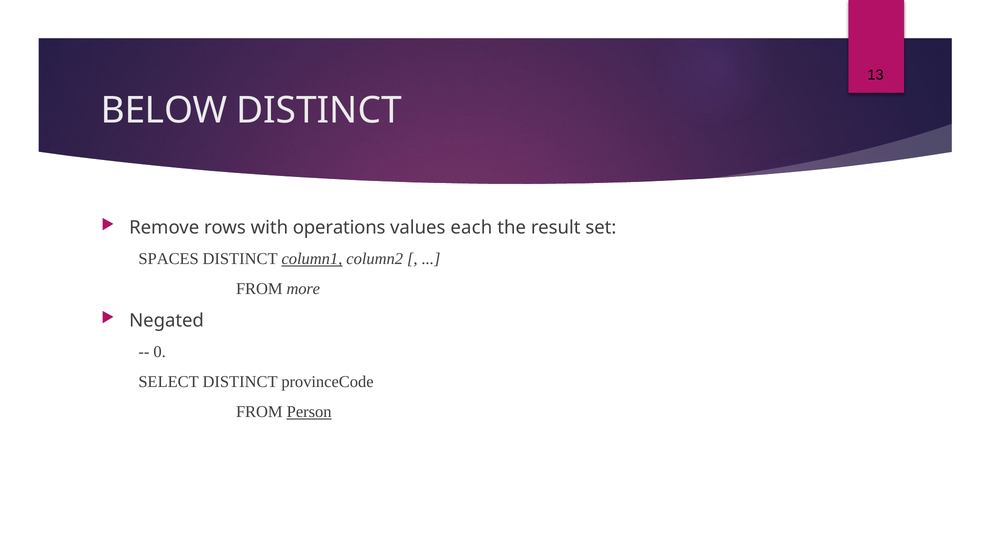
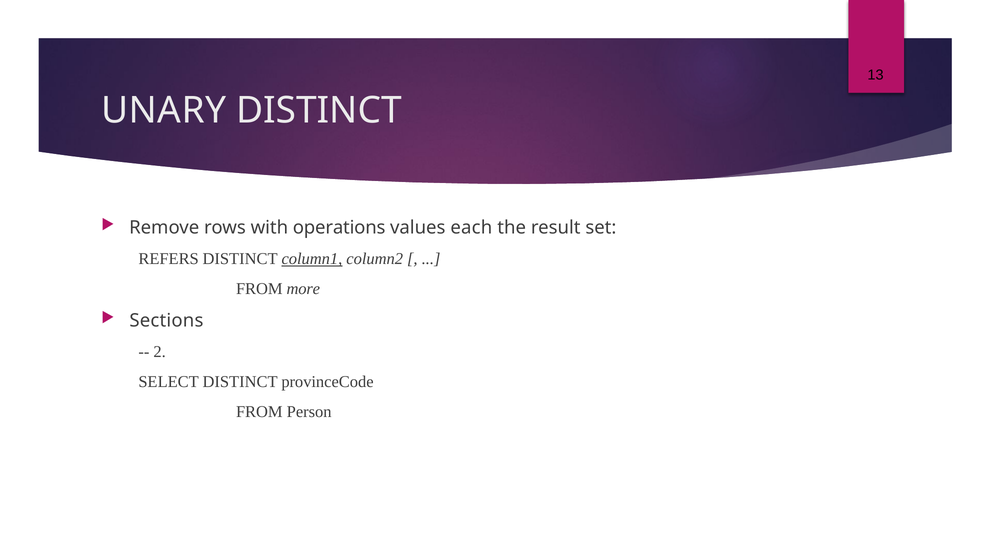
BELOW: BELOW -> UNARY
SPACES: SPACES -> REFERS
Negated: Negated -> Sections
0: 0 -> 2
Person underline: present -> none
